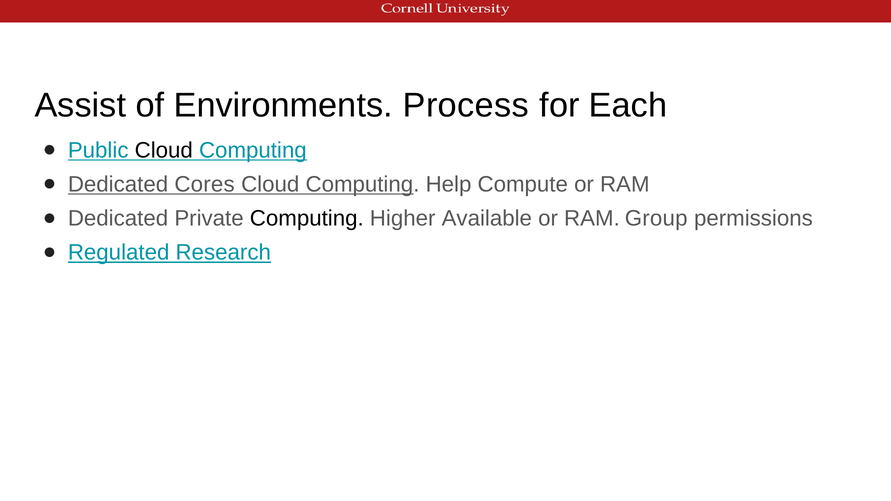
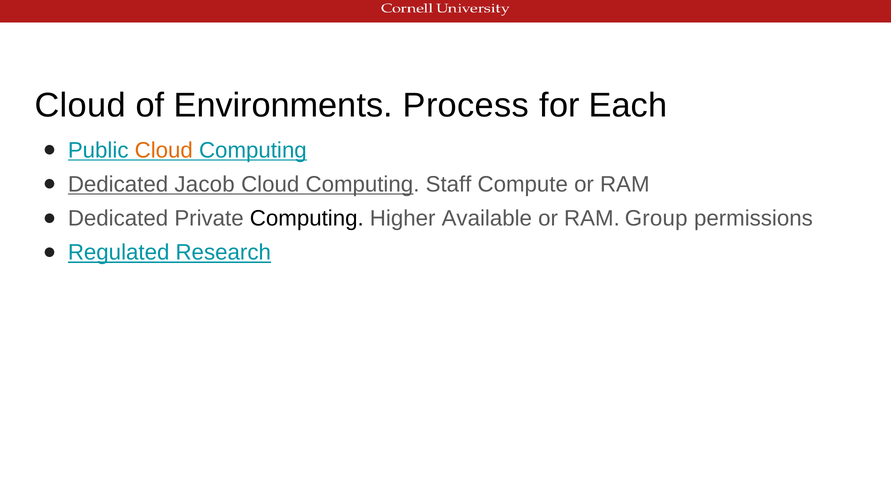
Assist at (80, 105): Assist -> Cloud
Cloud at (164, 150) colour: black -> orange
Cores: Cores -> Jacob
Help: Help -> Staff
